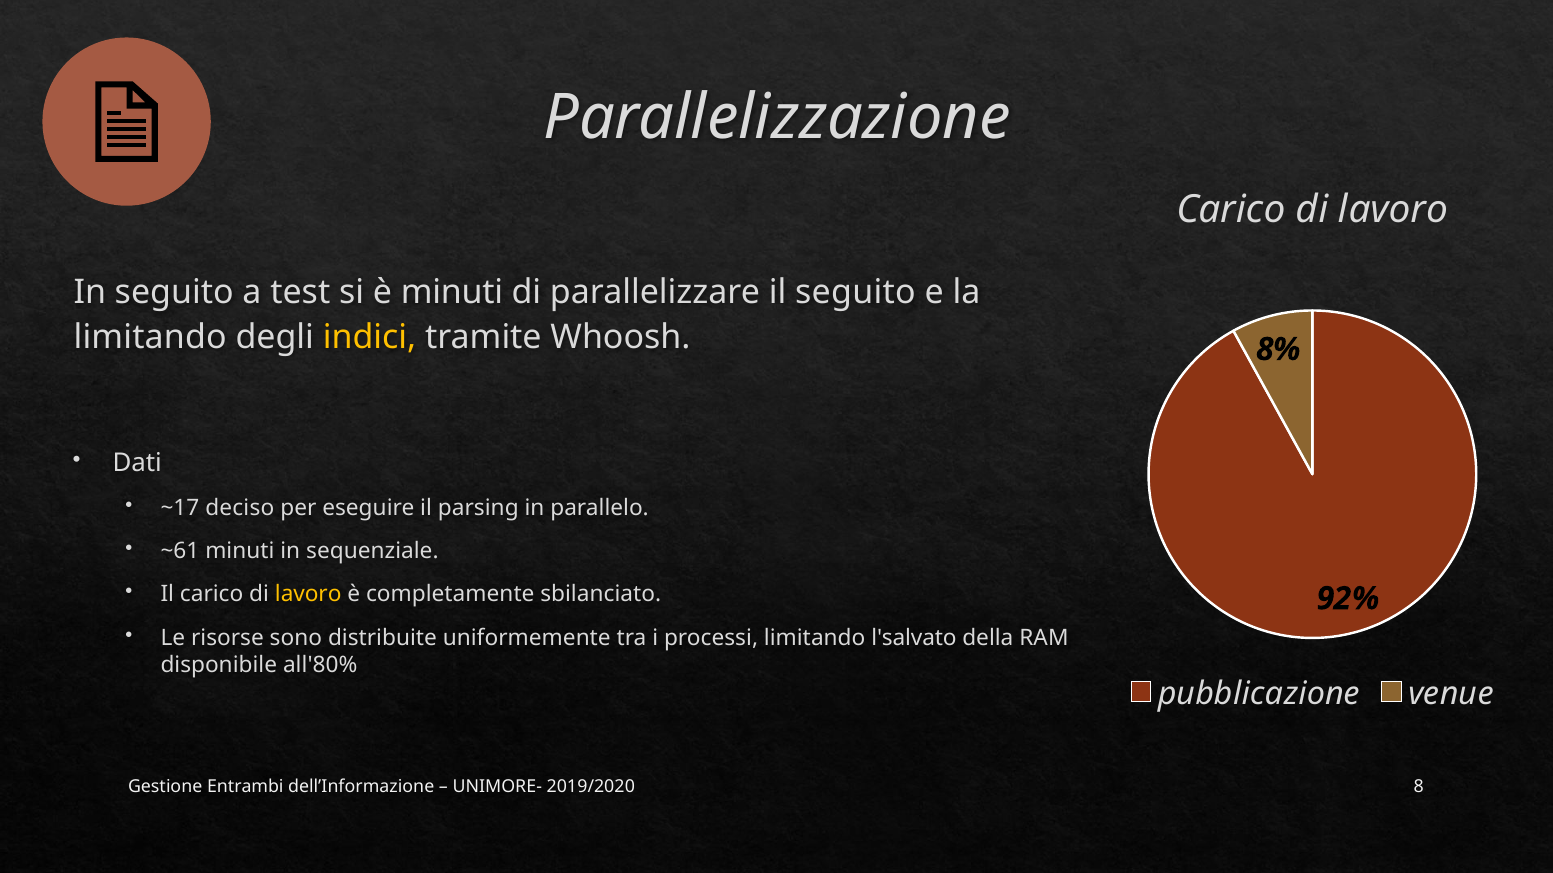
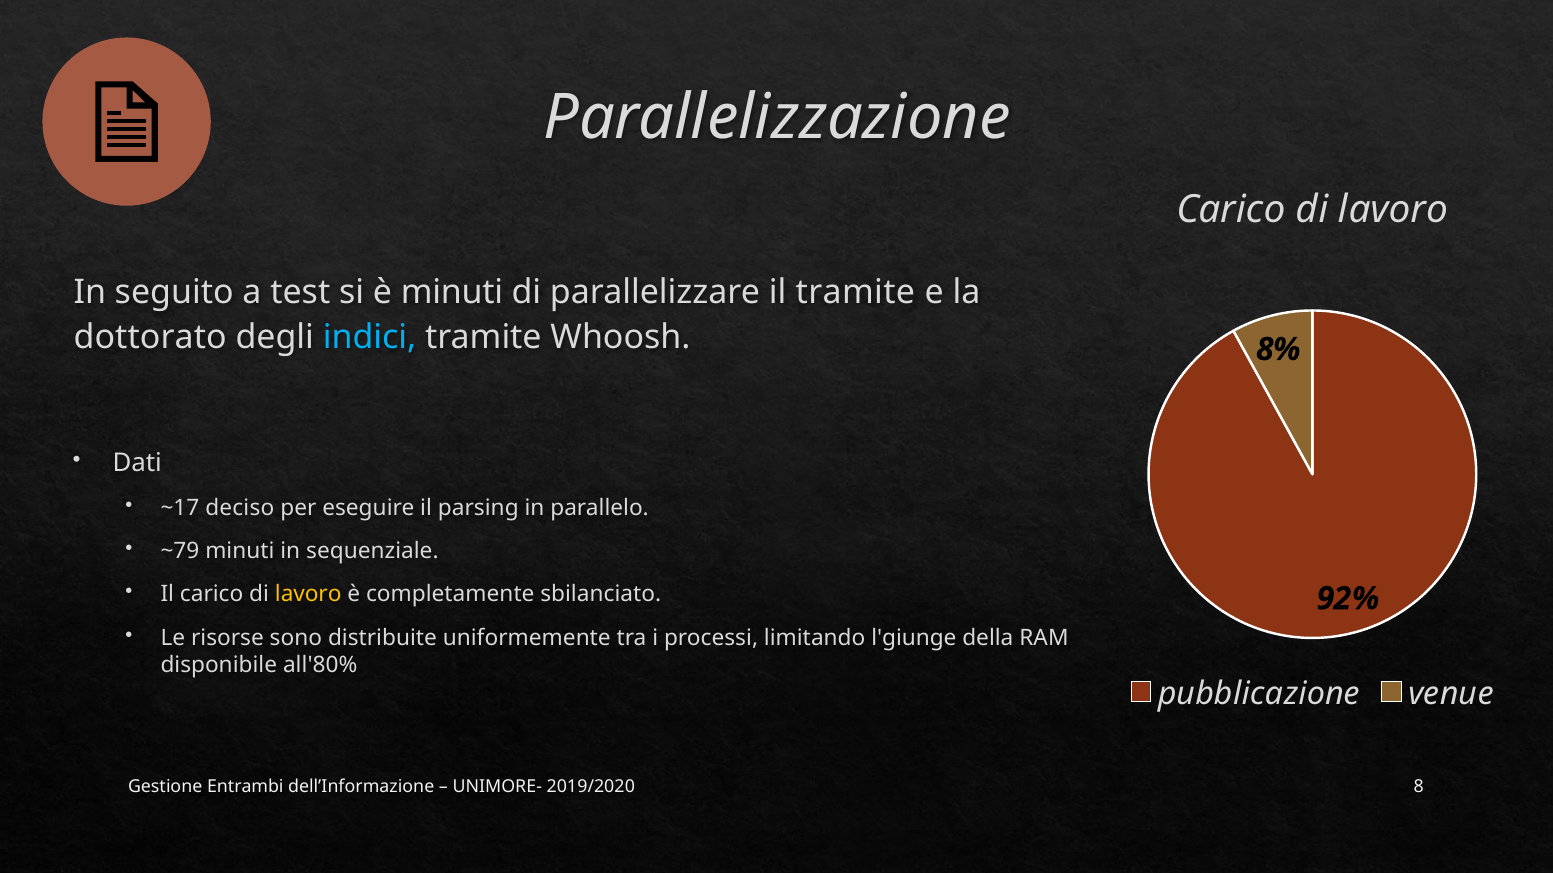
il seguito: seguito -> tramite
limitando at (150, 337): limitando -> dottorato
indici colour: yellow -> light blue
~61: ~61 -> ~79
l'salvato: l'salvato -> l'giunge
